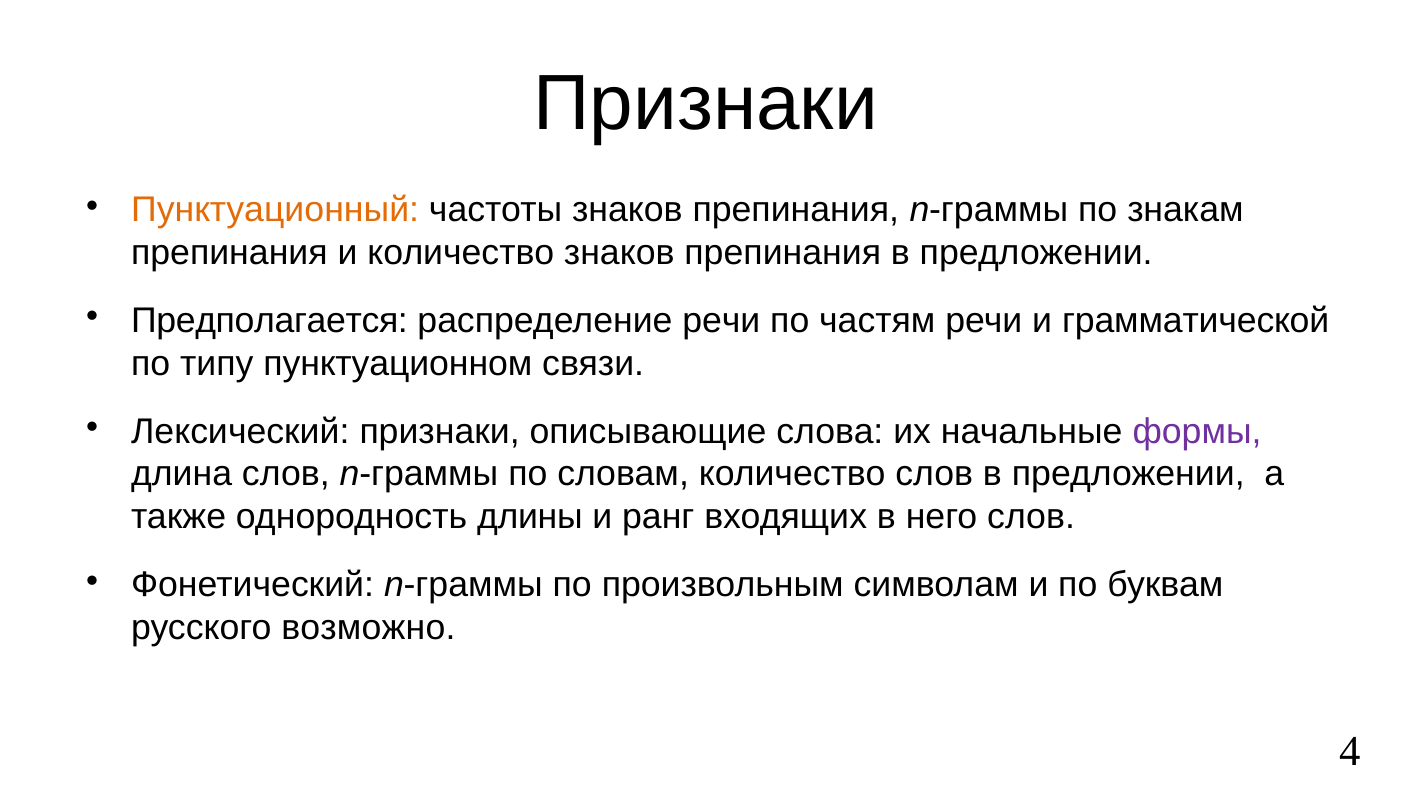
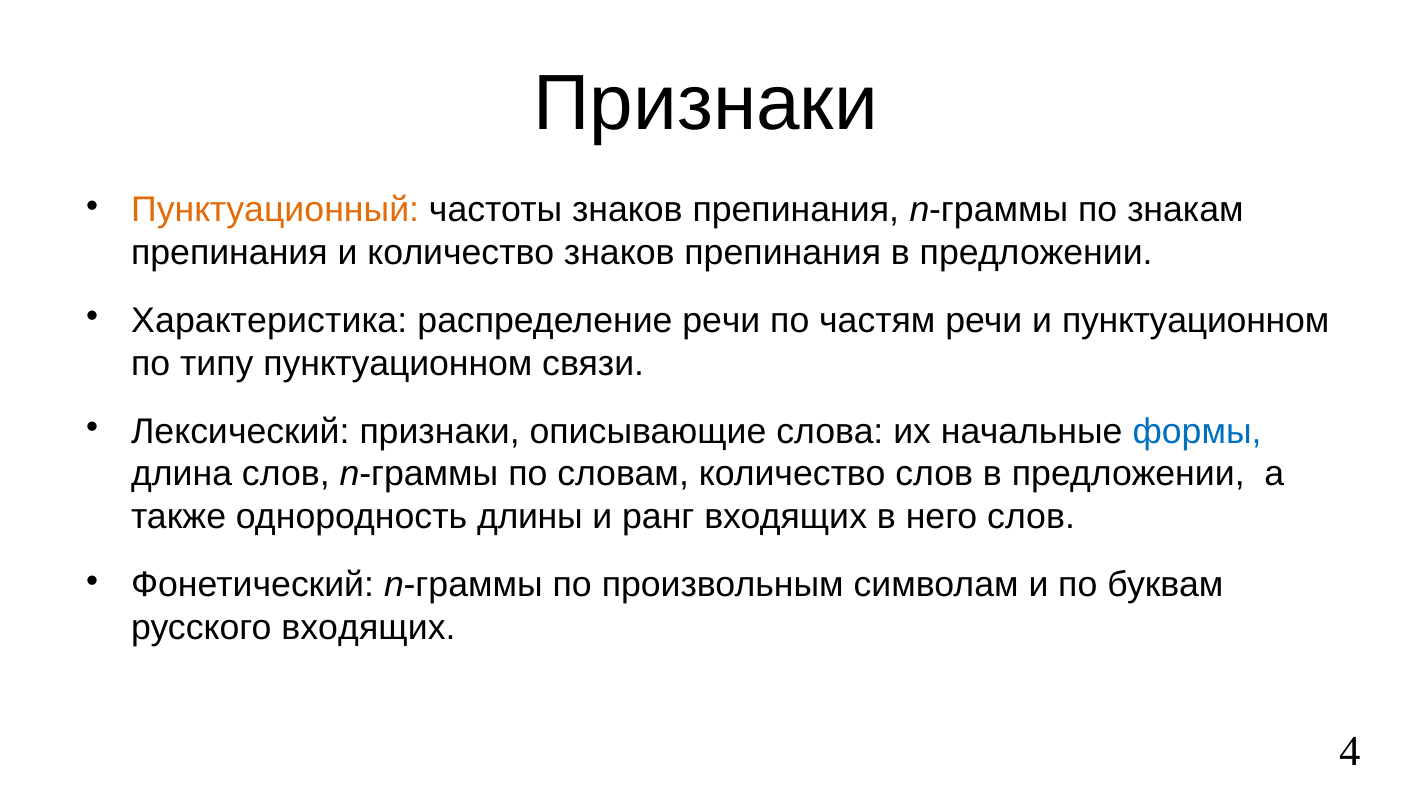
Предполагается: Предполагается -> Характеристика
и грамматической: грамматической -> пунктуационном
формы colour: purple -> blue
русского возможно: возможно -> входящих
